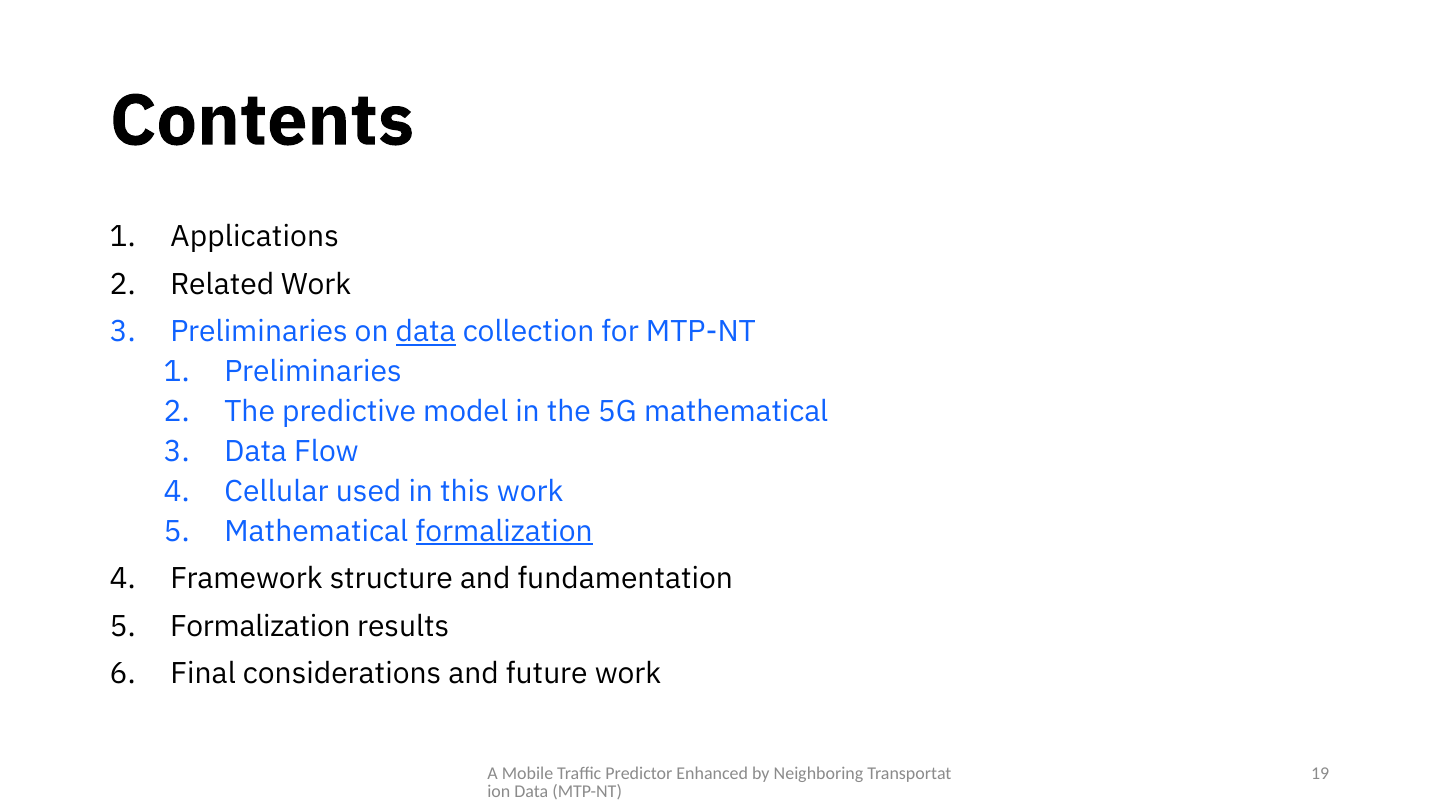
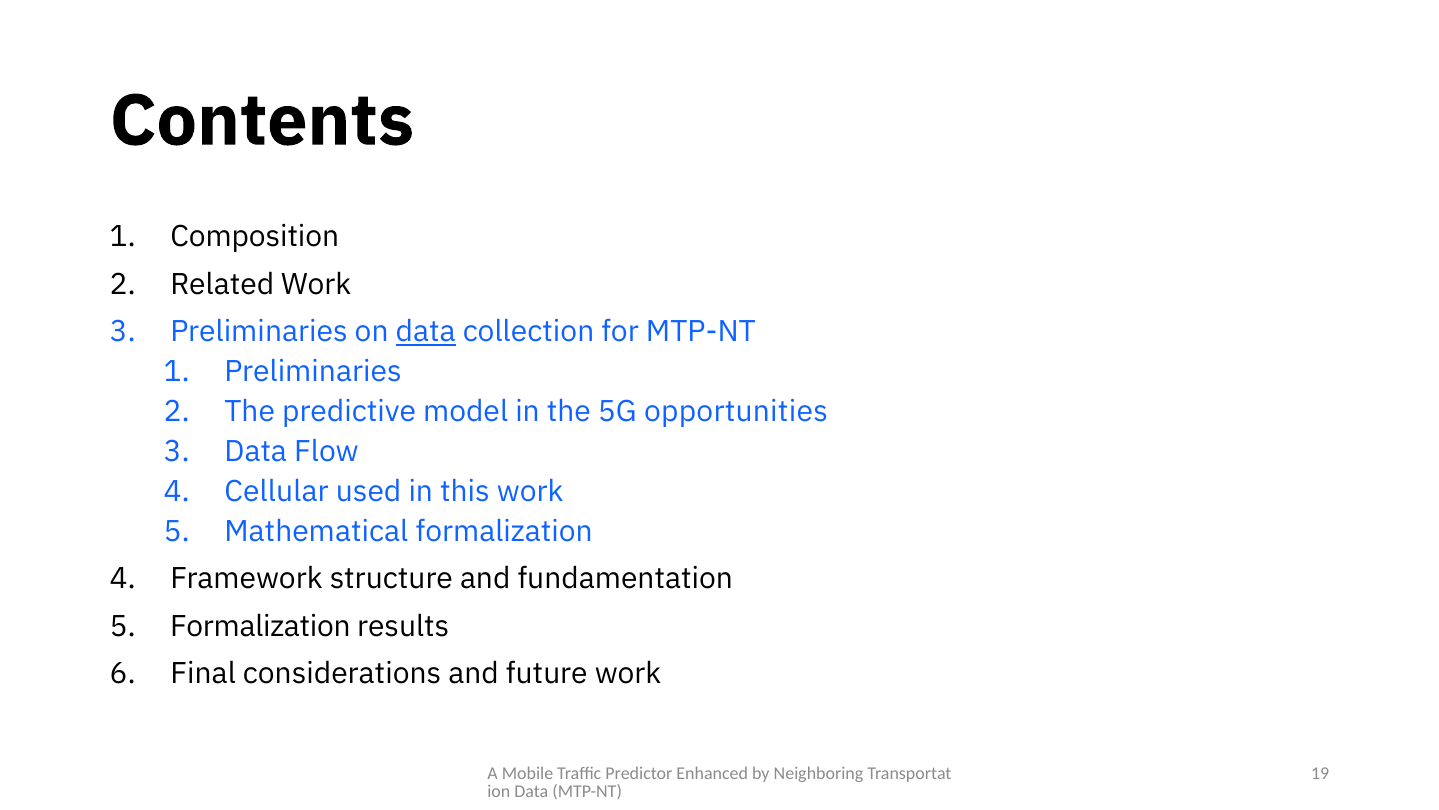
Applications: Applications -> Composition
5G mathematical: mathematical -> opportunities
formalization at (504, 531) underline: present -> none
